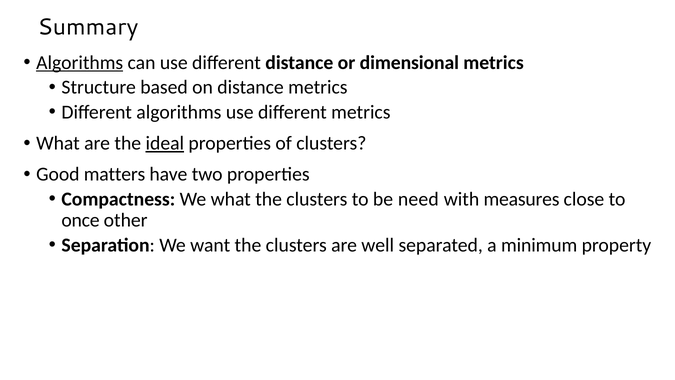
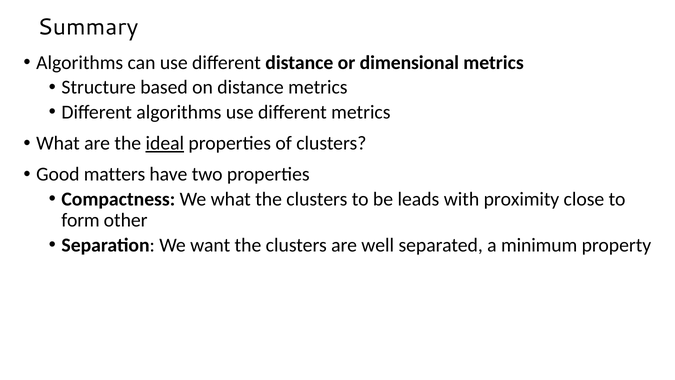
Algorithms at (80, 63) underline: present -> none
need: need -> leads
measures: measures -> proximity
once: once -> form
